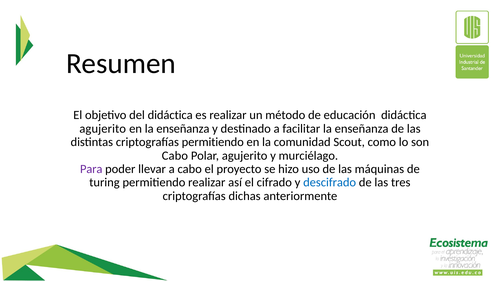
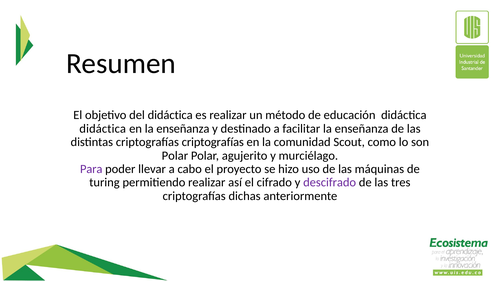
agujerito at (103, 129): agujerito -> didáctica
criptografías permitiendo: permitiendo -> criptografías
Cabo at (175, 156): Cabo -> Polar
descifrado colour: blue -> purple
